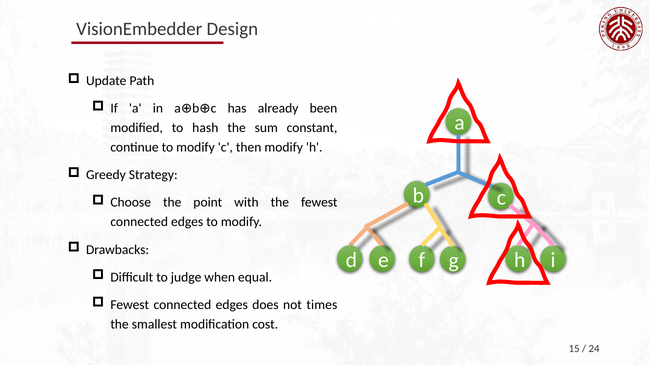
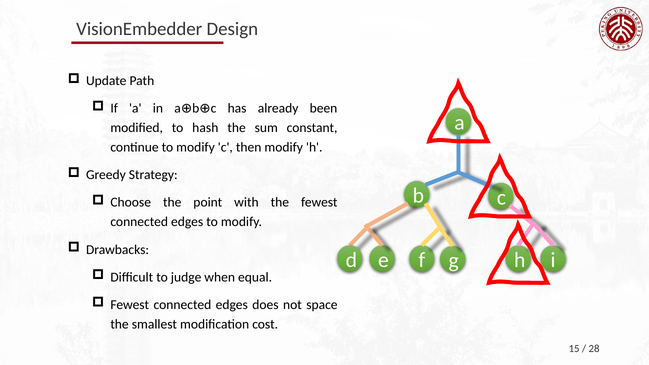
times: times -> space
24: 24 -> 28
